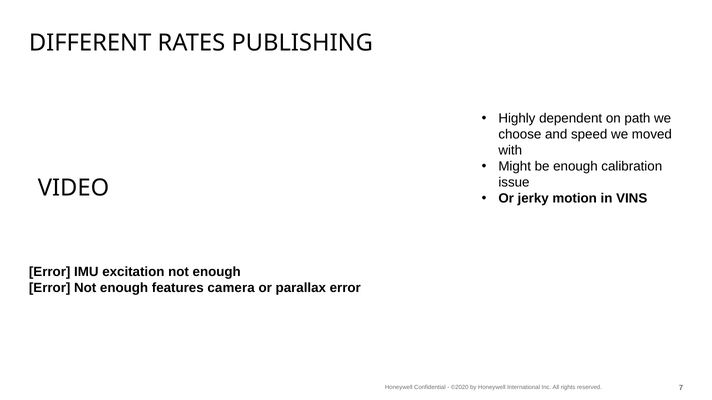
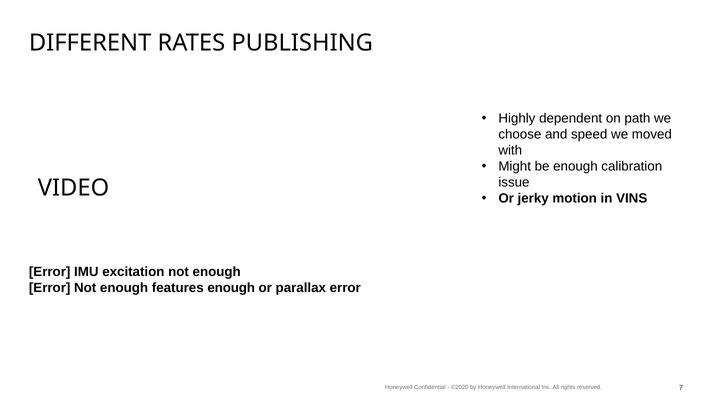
features camera: camera -> enough
